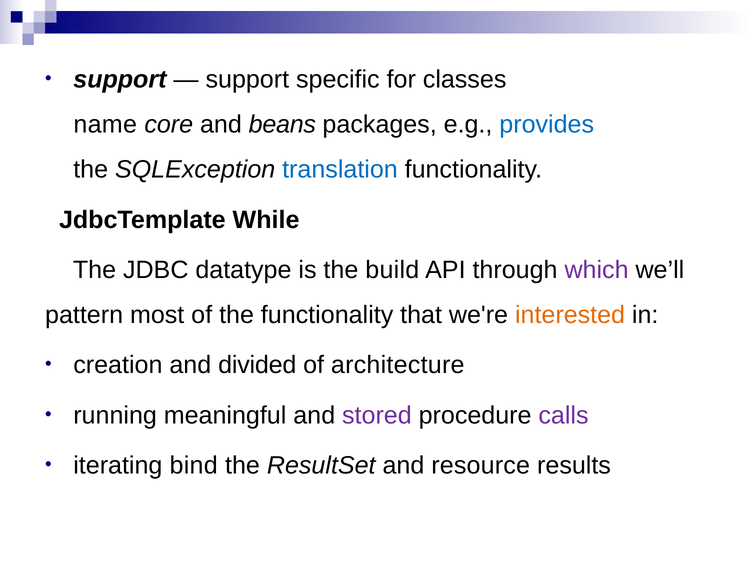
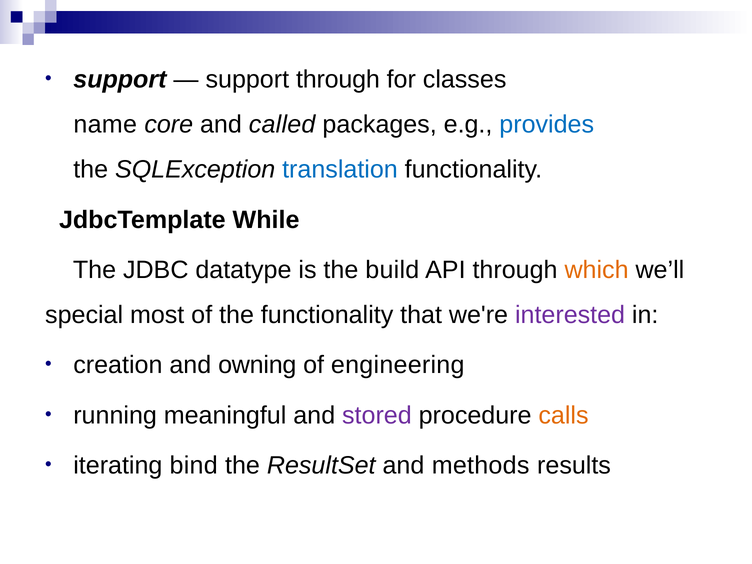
support specific: specific -> through
beans: beans -> called
which colour: purple -> orange
pattern: pattern -> special
interested colour: orange -> purple
divided: divided -> owning
architecture: architecture -> engineering
calls colour: purple -> orange
resource: resource -> methods
